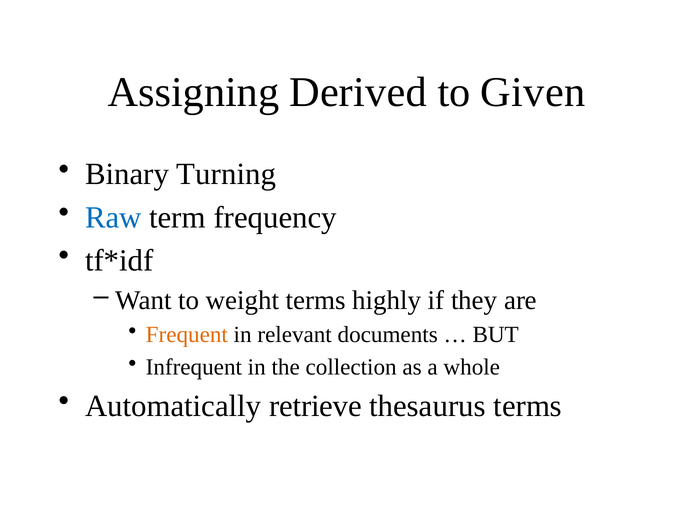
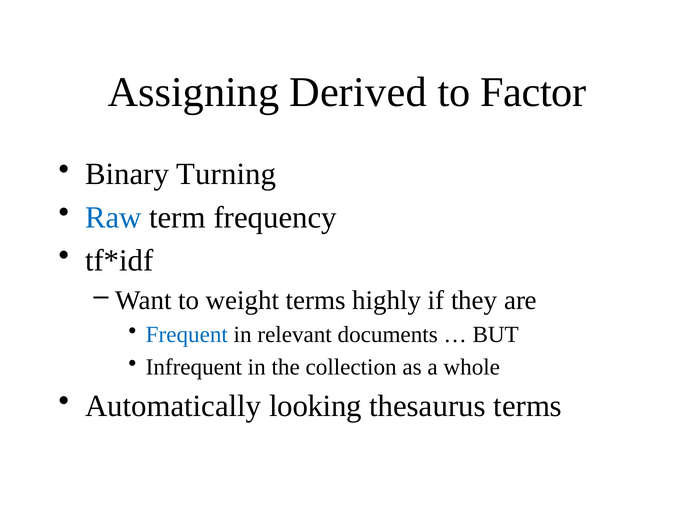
Given: Given -> Factor
Frequent colour: orange -> blue
retrieve: retrieve -> looking
